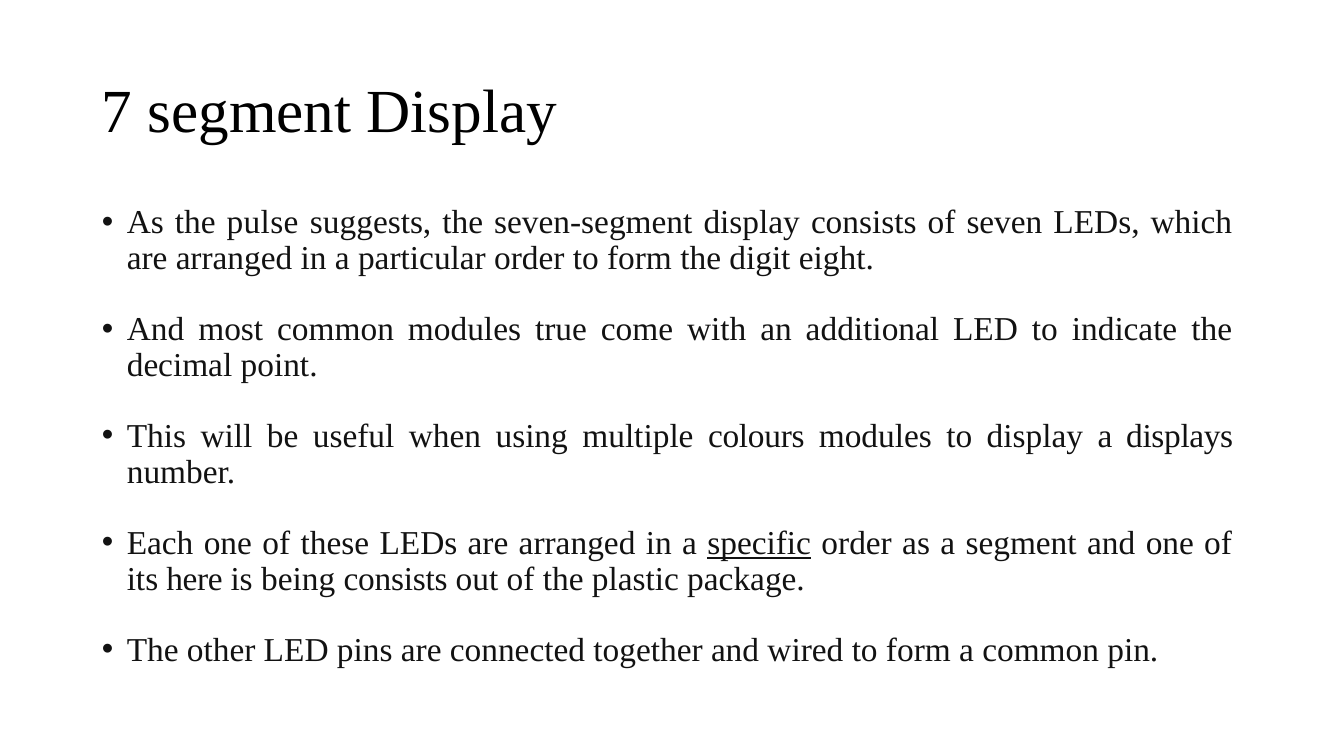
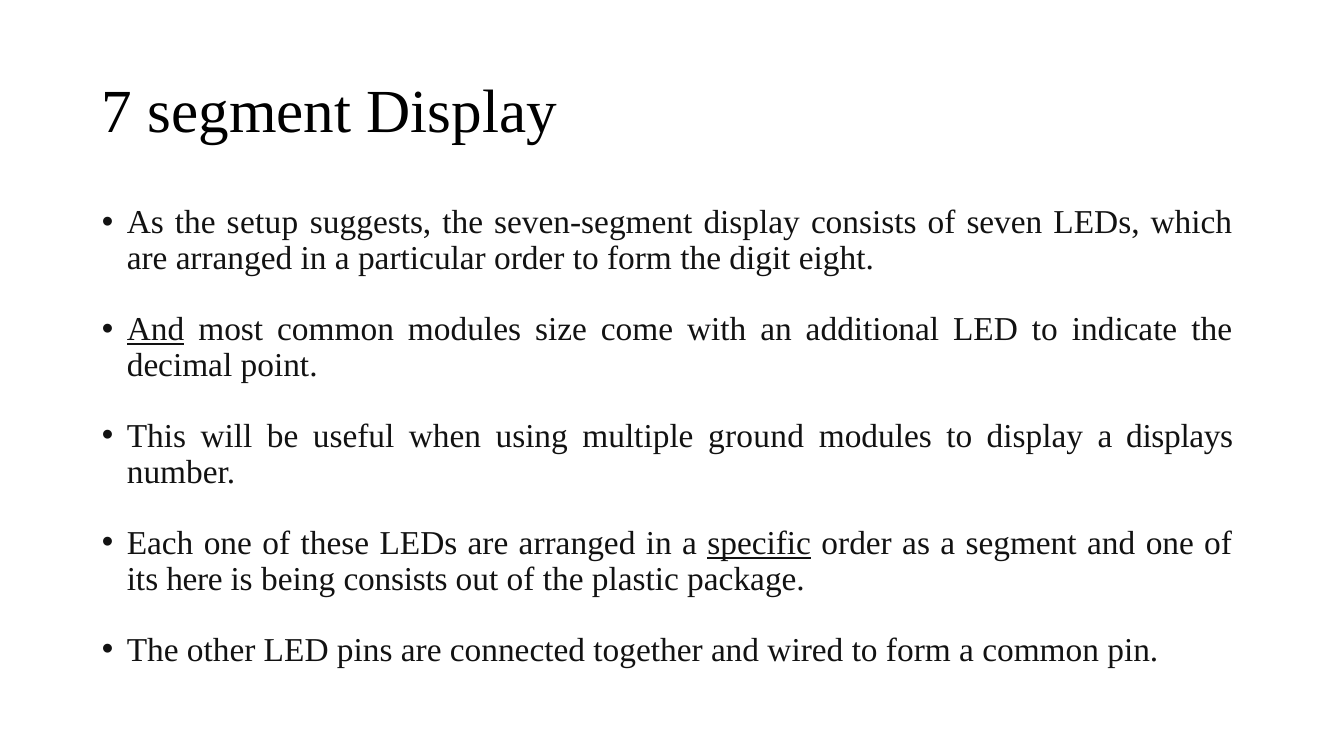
pulse: pulse -> setup
And at (156, 330) underline: none -> present
true: true -> size
colours: colours -> ground
